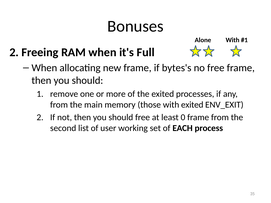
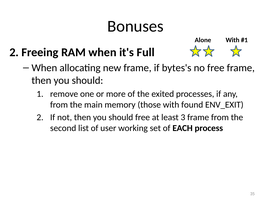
with exited: exited -> found
0: 0 -> 3
